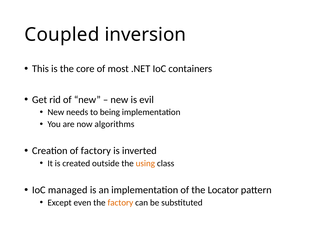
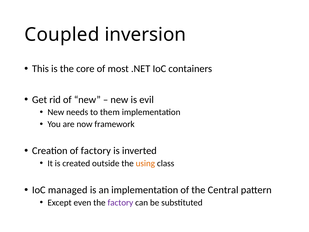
being: being -> them
algorithms: algorithms -> framework
Locator: Locator -> Central
factory at (120, 202) colour: orange -> purple
